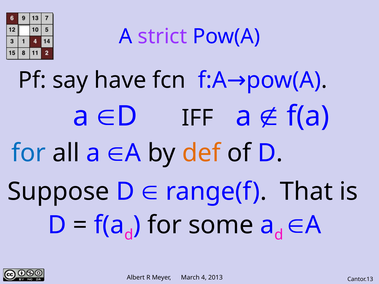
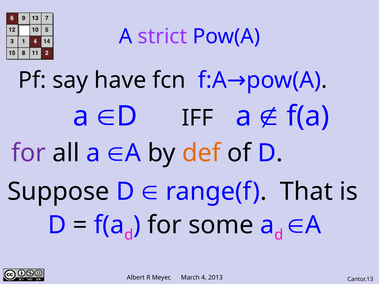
for at (29, 153) colour: blue -> purple
